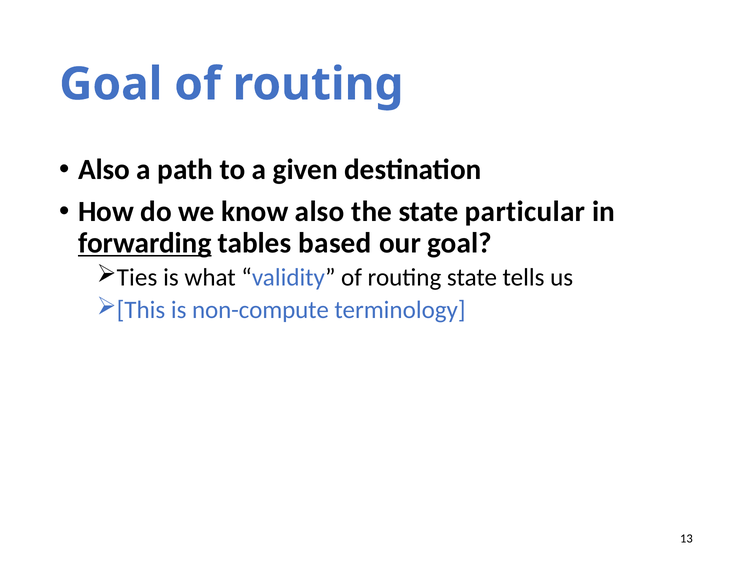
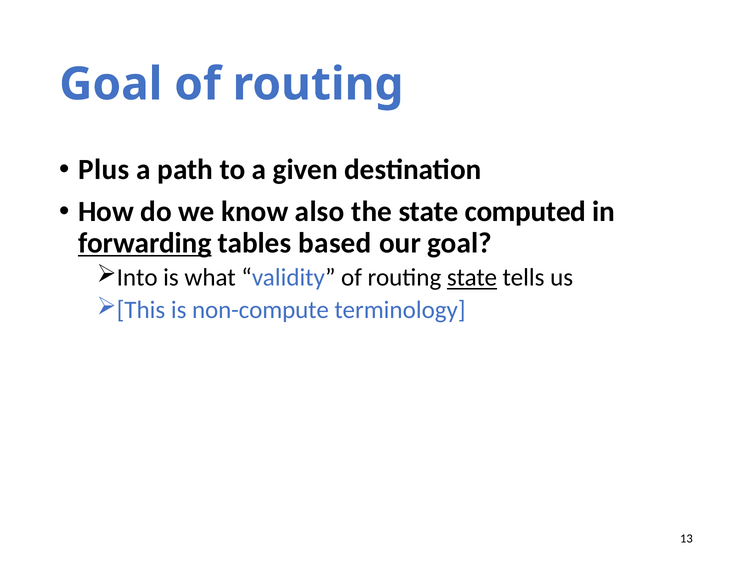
Also at (104, 170): Also -> Plus
particular: particular -> computed
Ties: Ties -> Into
state at (472, 278) underline: none -> present
